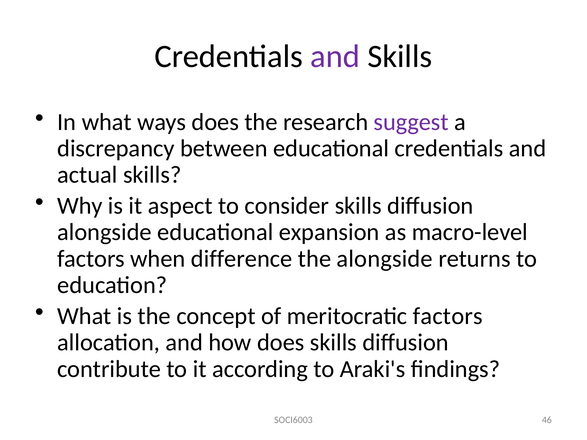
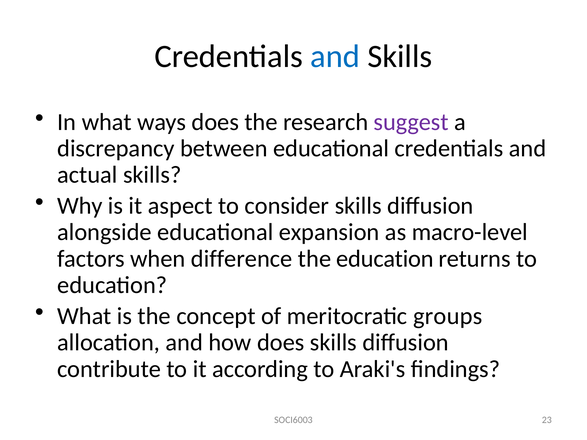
and at (335, 57) colour: purple -> blue
the alongside: alongside -> education
meritocratic factors: factors -> groups
46: 46 -> 23
